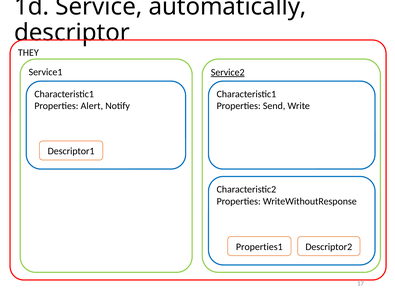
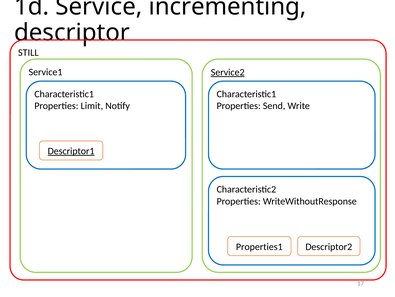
automatically: automatically -> incrementing
THEY: THEY -> STILL
Alert: Alert -> Limit
Descriptor1 underline: none -> present
